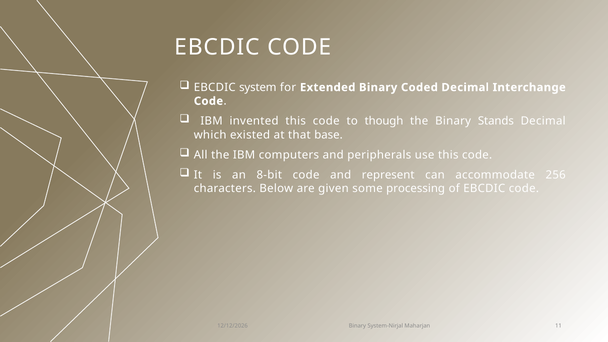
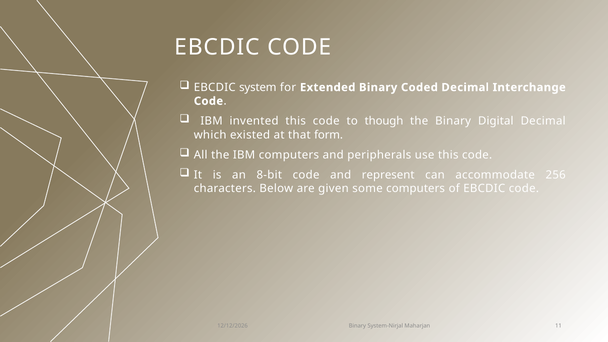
Stands: Stands -> Digital
base: base -> form
some processing: processing -> computers
